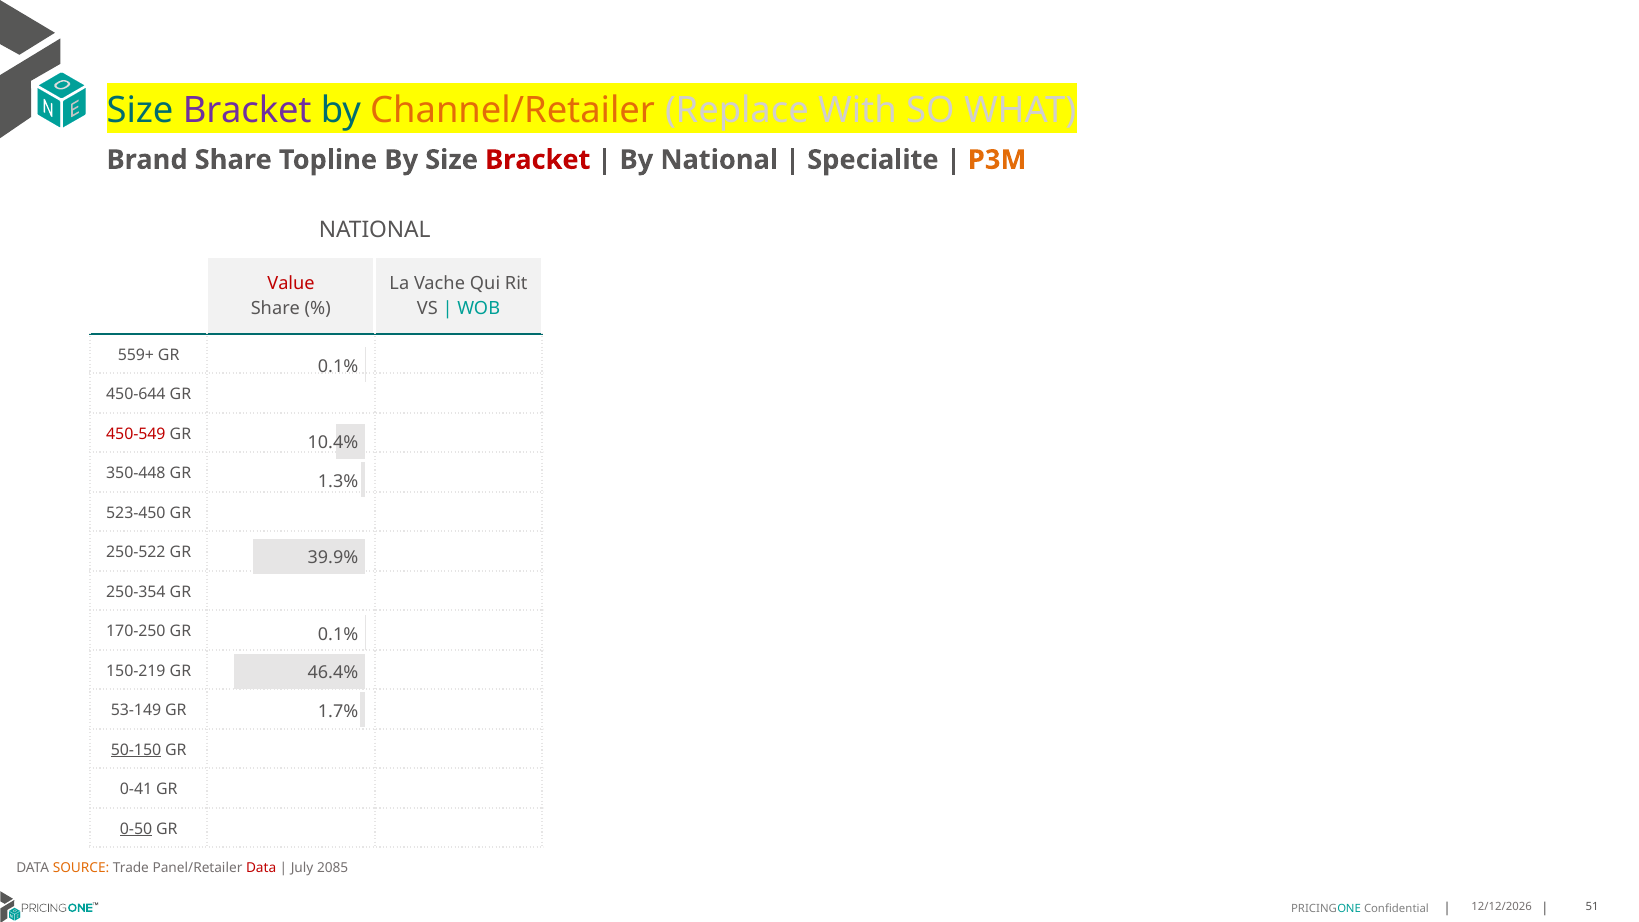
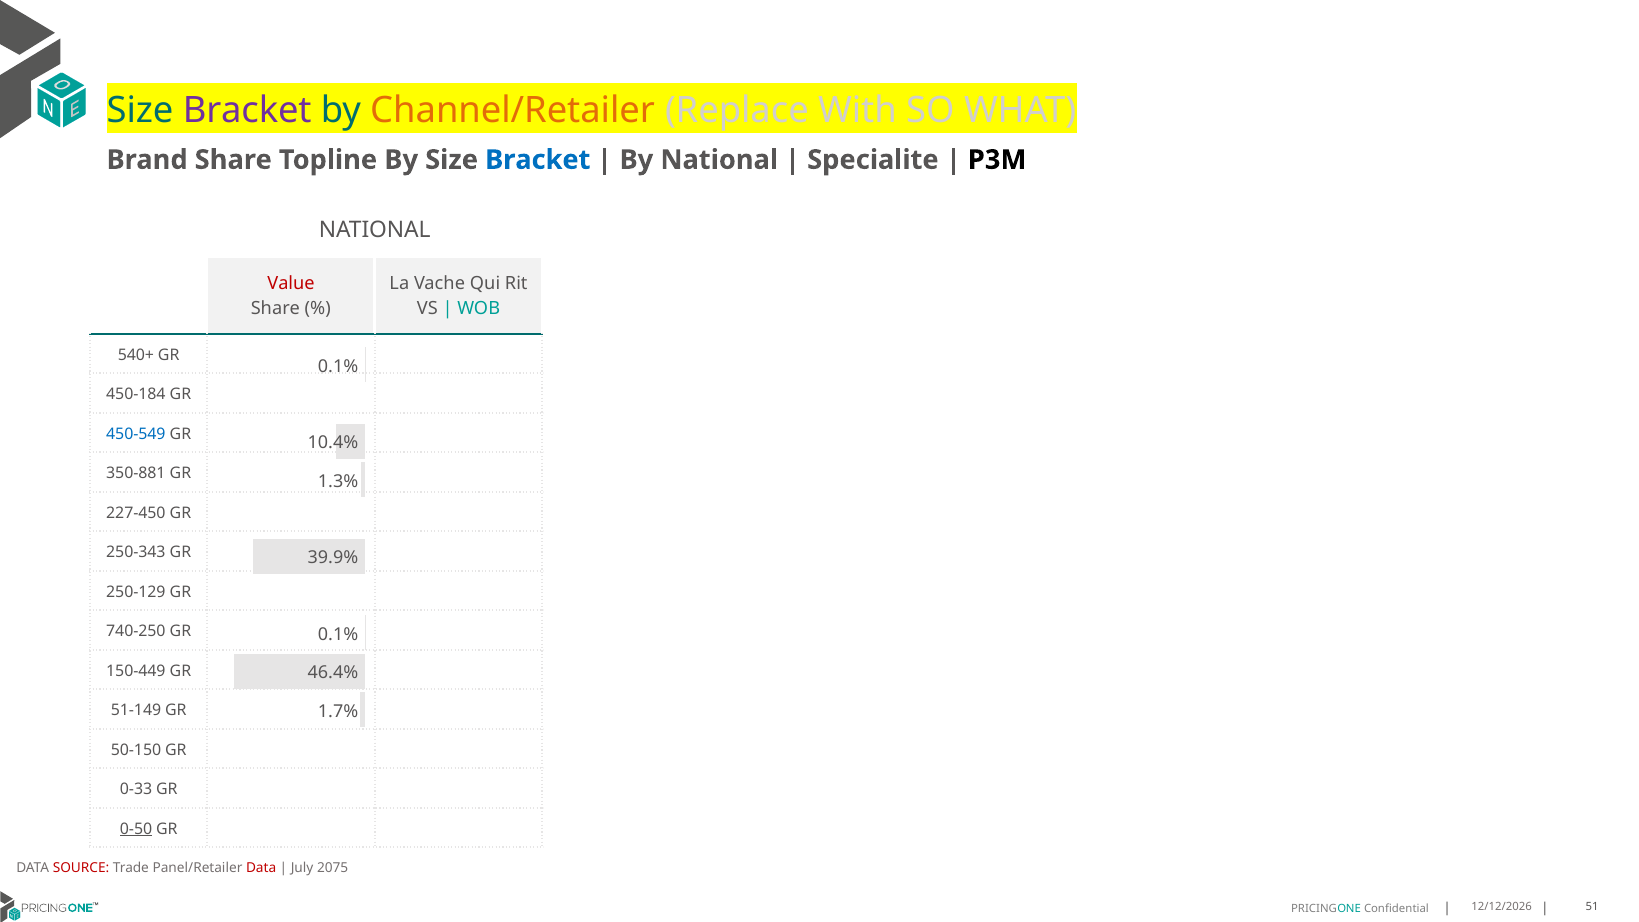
Bracket at (538, 160) colour: red -> blue
P3M colour: orange -> black
559+: 559+ -> 540+
450-644: 450-644 -> 450-184
450-549 colour: red -> blue
350-448: 350-448 -> 350-881
523-450: 523-450 -> 227-450
250-522: 250-522 -> 250-343
250-354: 250-354 -> 250-129
170-250: 170-250 -> 740-250
150-219: 150-219 -> 150-449
53-149: 53-149 -> 51-149
50-150 underline: present -> none
0-41: 0-41 -> 0-33
SOURCE colour: orange -> red
2085: 2085 -> 2075
